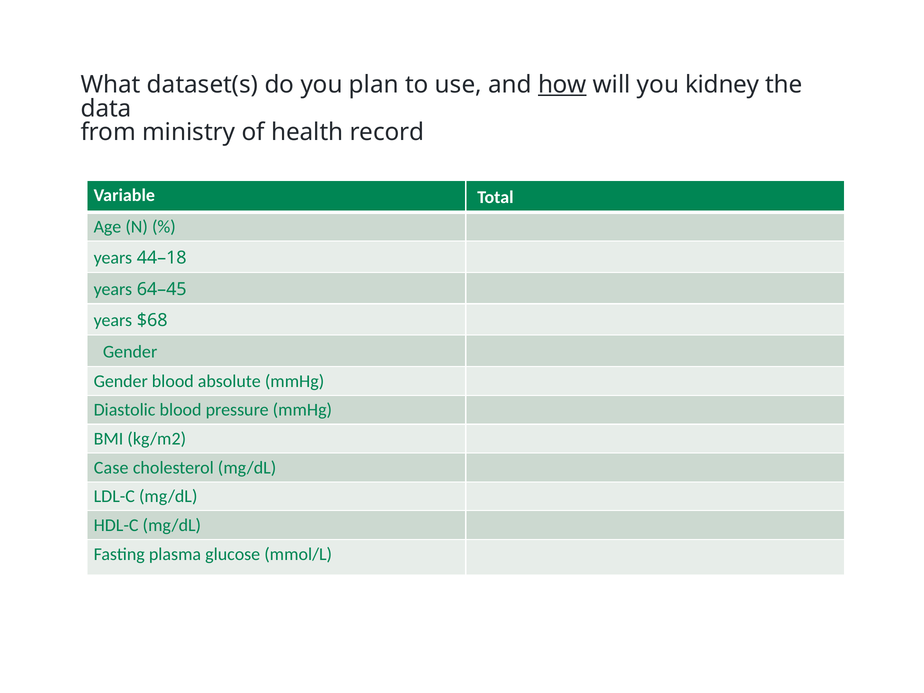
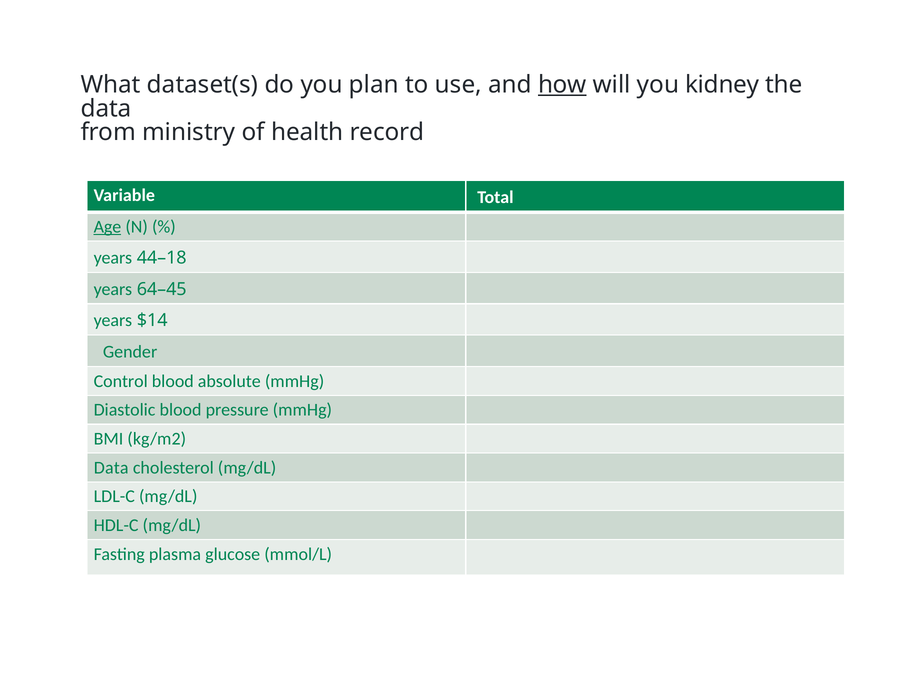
Age underline: none -> present
$68: $68 -> $14
Gender at (121, 381): Gender -> Control
Case at (111, 468): Case -> Data
